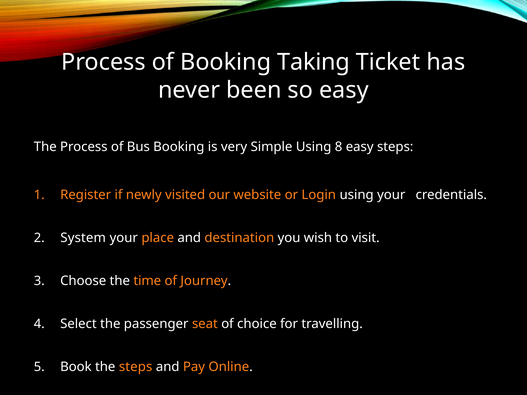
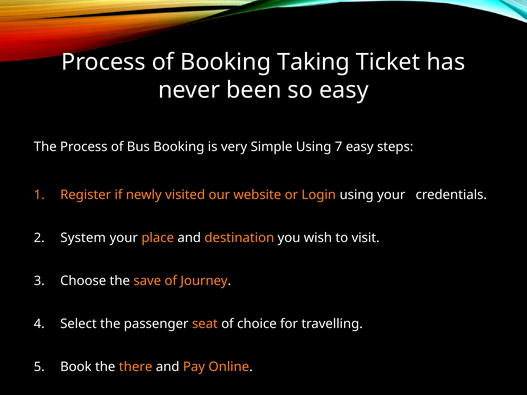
8: 8 -> 7
time: time -> save
the steps: steps -> there
